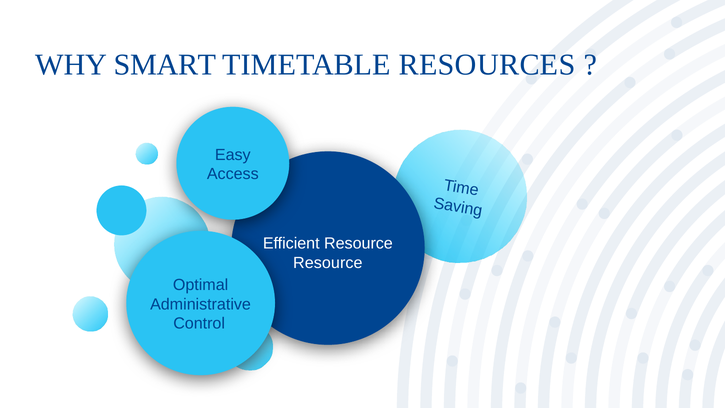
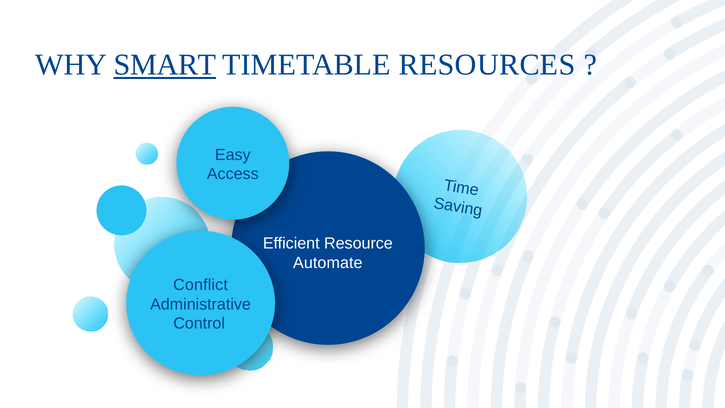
SMART underline: none -> present
Resource at (328, 263): Resource -> Automate
Optimal: Optimal -> Conflict
